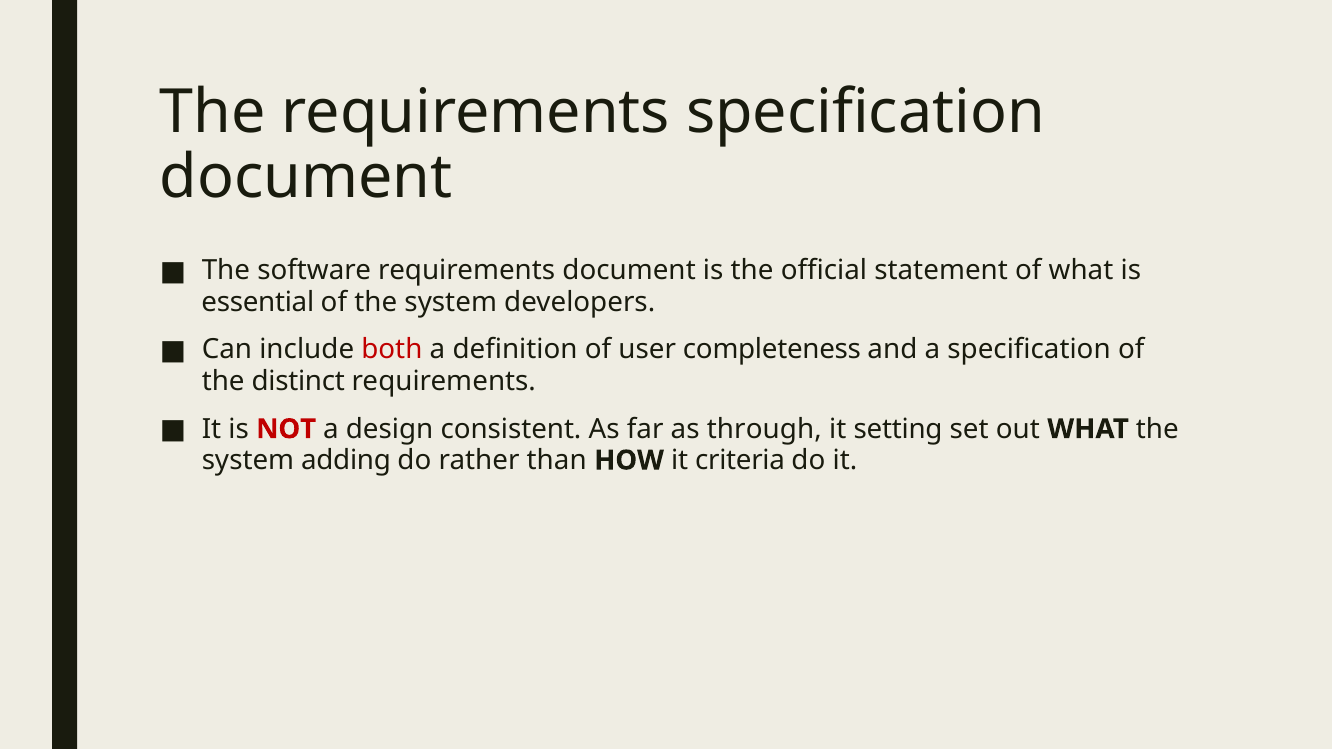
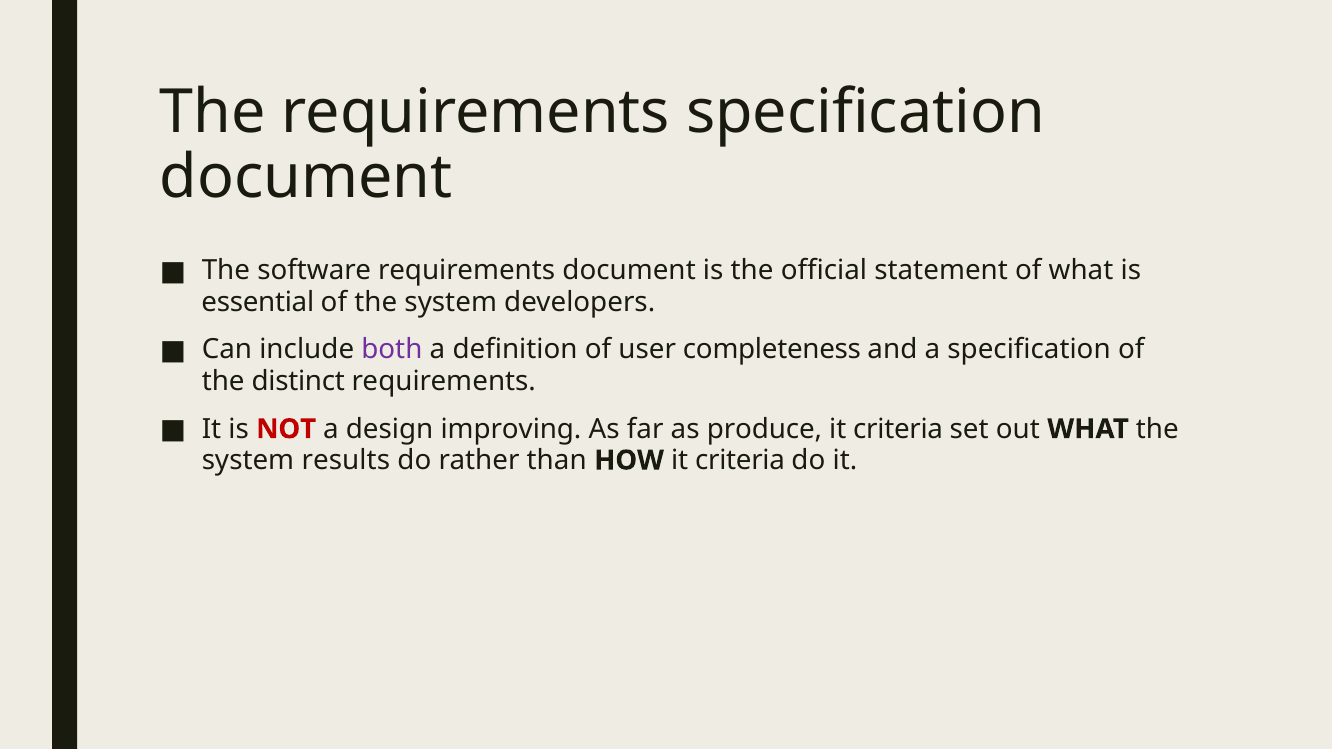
both colour: red -> purple
consistent: consistent -> improving
through: through -> produce
setting at (898, 429): setting -> criteria
adding: adding -> results
